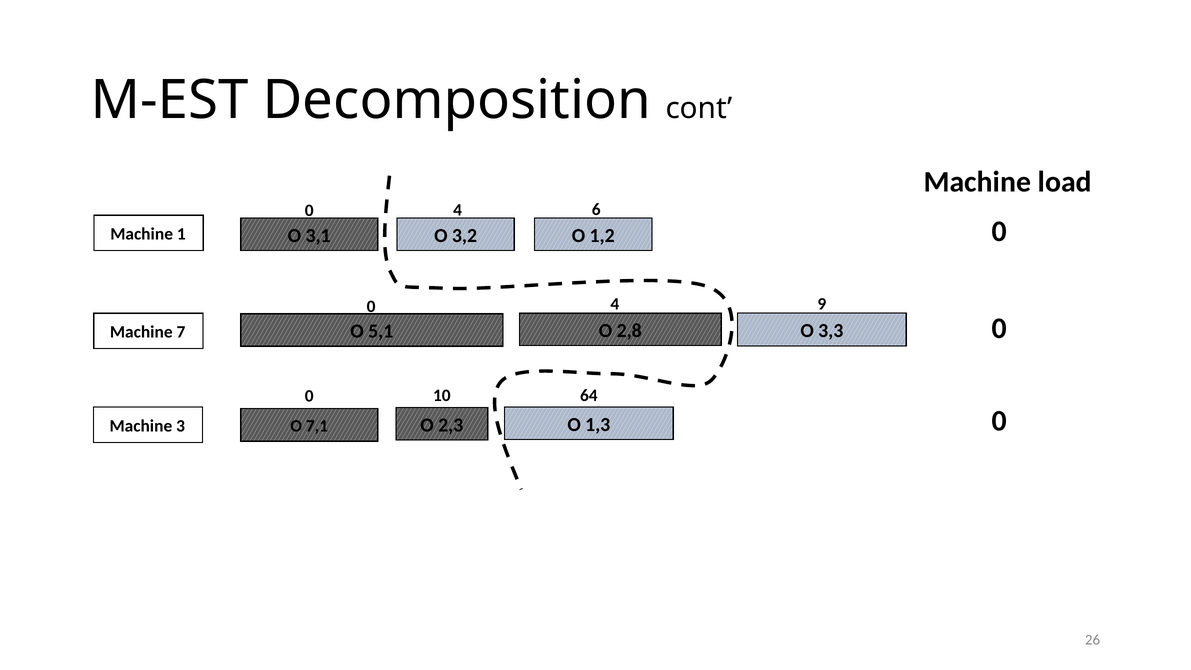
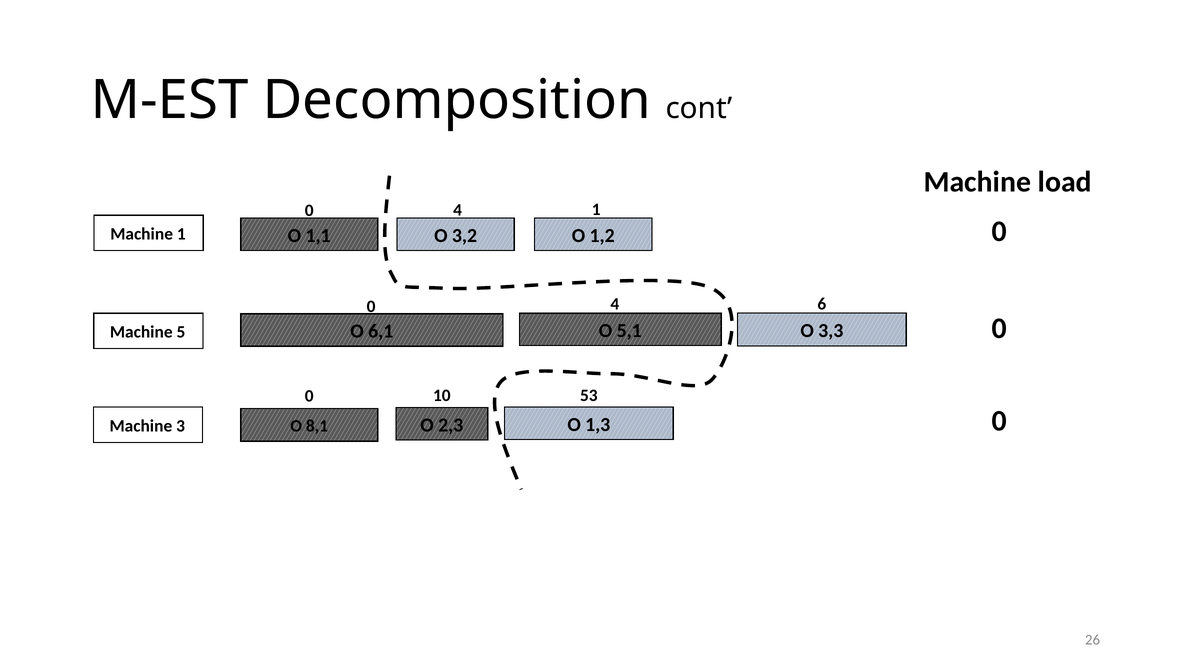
4 6: 6 -> 1
3,1: 3,1 -> 1,1
9: 9 -> 6
2,8: 2,8 -> 5,1
5,1: 5,1 -> 6,1
7: 7 -> 5
64: 64 -> 53
7,1: 7,1 -> 8,1
